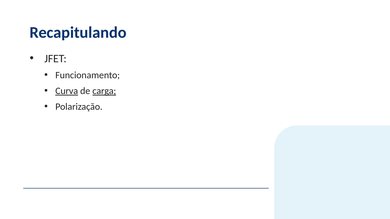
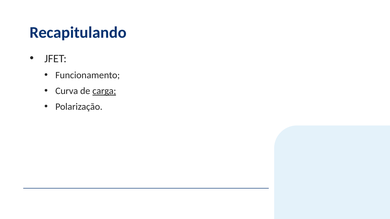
Curva underline: present -> none
